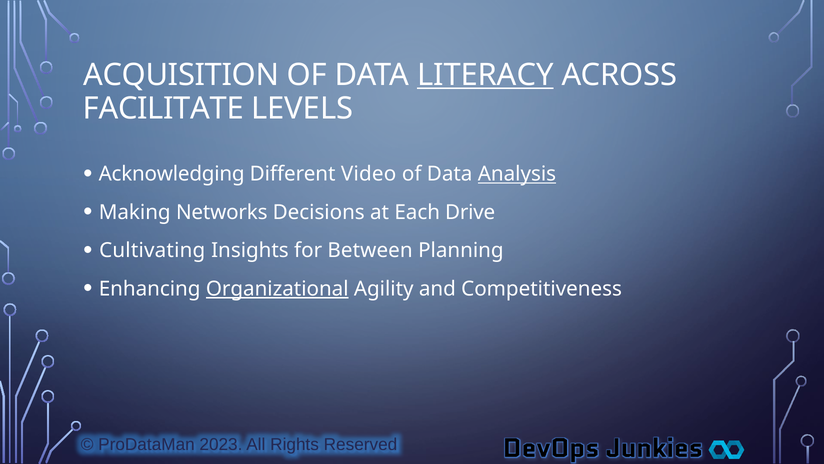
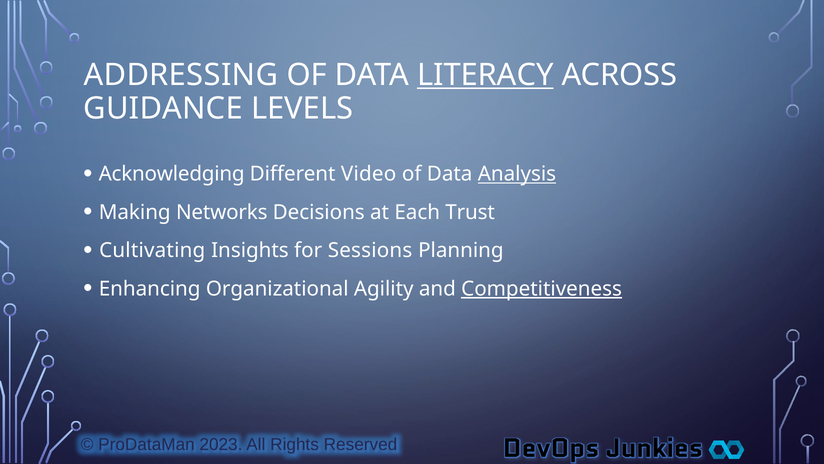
ACQUISITION: ACQUISITION -> ADDRESSING
FACILITATE: FACILITATE -> GUIDANCE
Drive: Drive -> Trust
Between: Between -> Sessions
Organizational underline: present -> none
Competitiveness underline: none -> present
